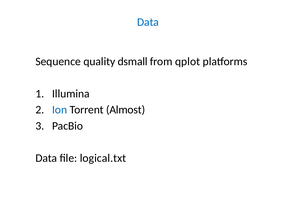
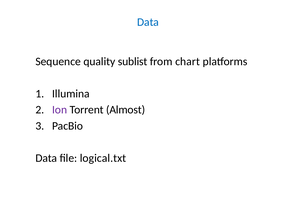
dsmall: dsmall -> sublist
qplot: qplot -> chart
Ion colour: blue -> purple
